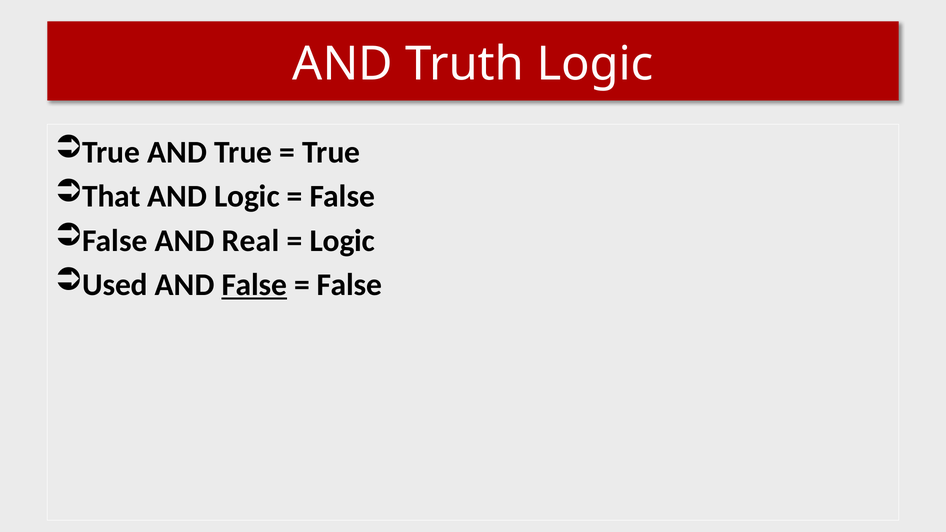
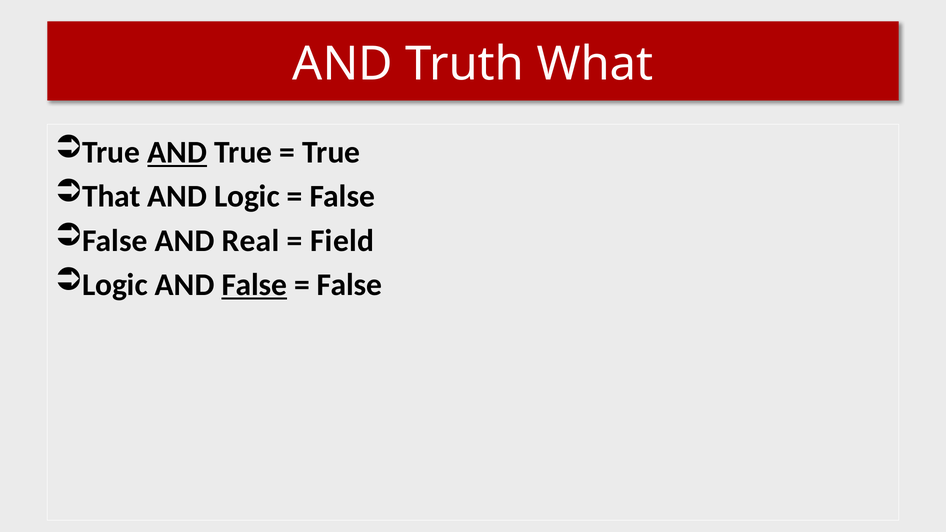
Truth Logic: Logic -> What
AND at (177, 152) underline: none -> present
Logic at (342, 241): Logic -> Field
Used at (115, 285): Used -> Logic
